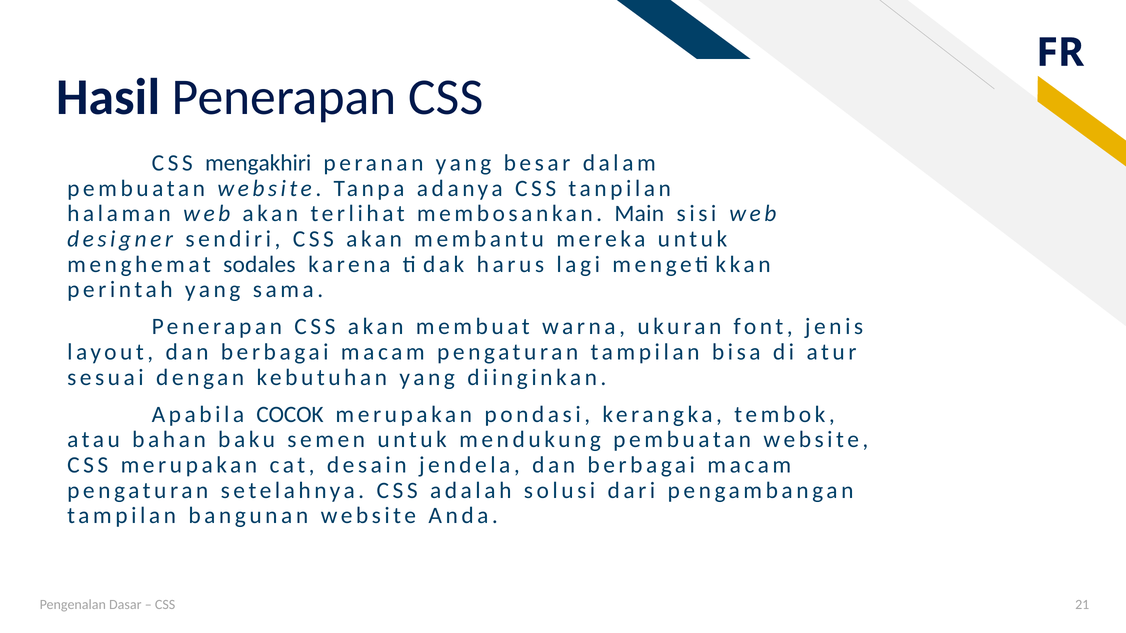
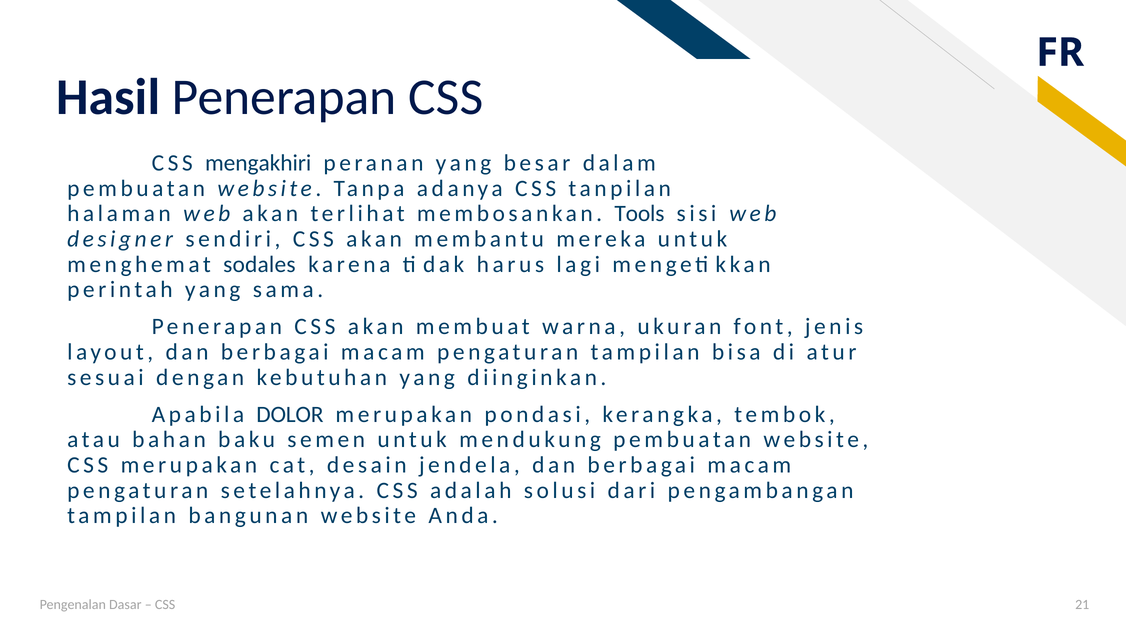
Main: Main -> Tools
COCOK: COCOK -> DOLOR
